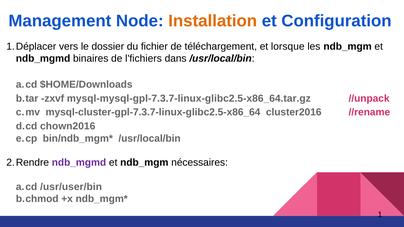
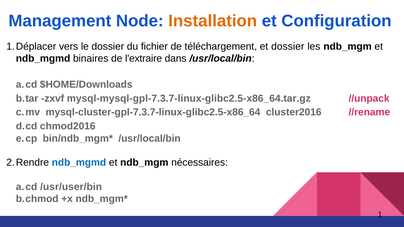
et lorsque: lorsque -> dossier
l'fichiers: l'fichiers -> l'extraire
chown2016: chown2016 -> chmod2016
ndb_mgmd at (79, 163) colour: purple -> blue
